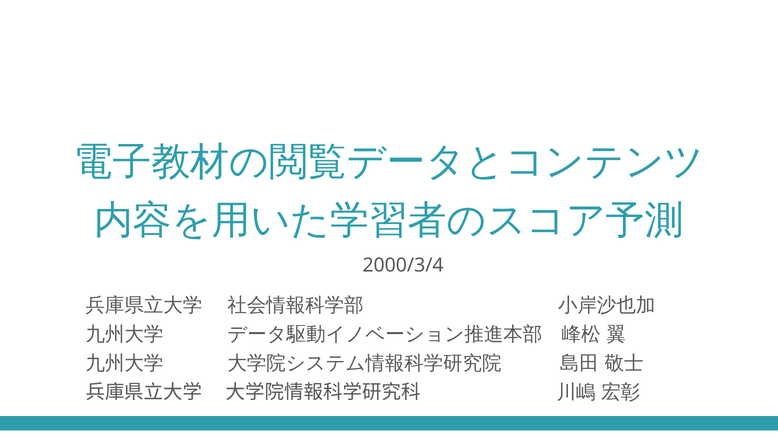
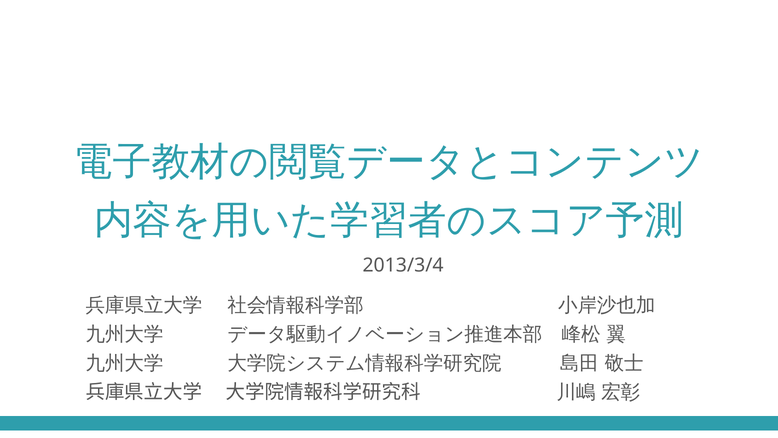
2000/3/4: 2000/3/4 -> 2013/3/4
